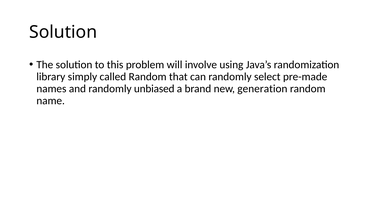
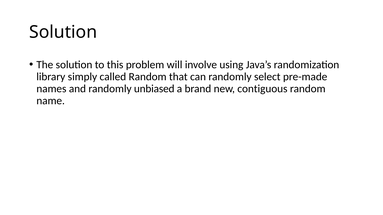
generation: generation -> contiguous
